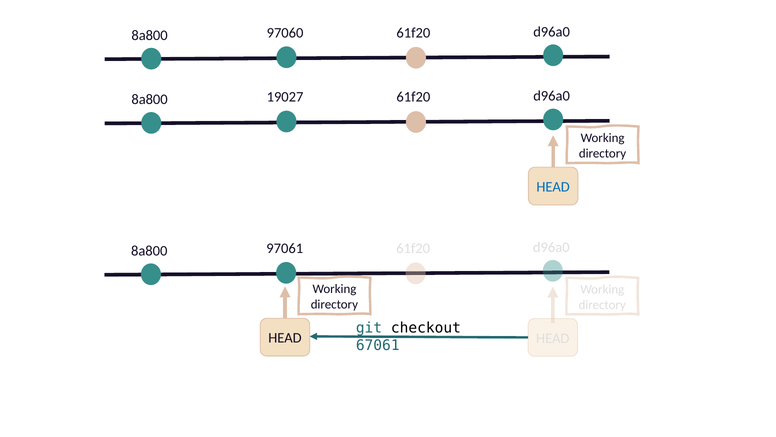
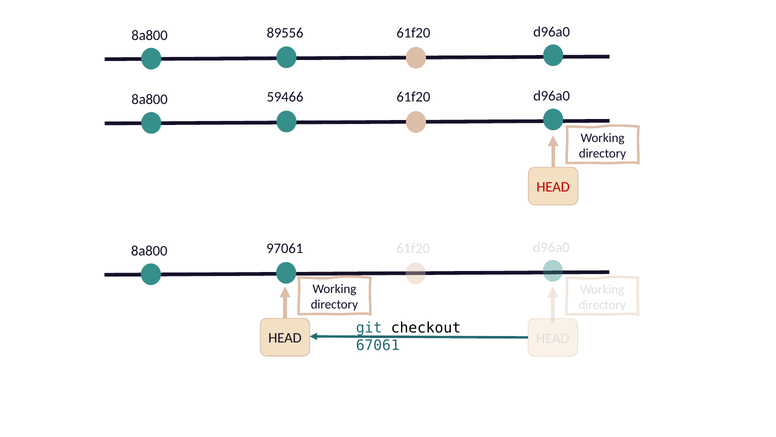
97060: 97060 -> 89556
19027: 19027 -> 59466
HEAD at (553, 187) colour: blue -> red
